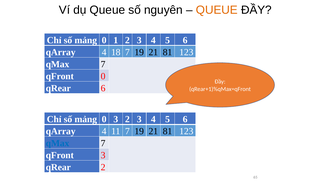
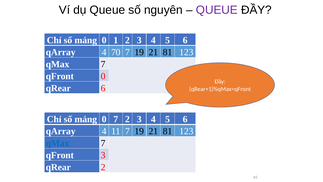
QUEUE at (217, 10) colour: orange -> purple
18: 18 -> 70
0 3: 3 -> 7
